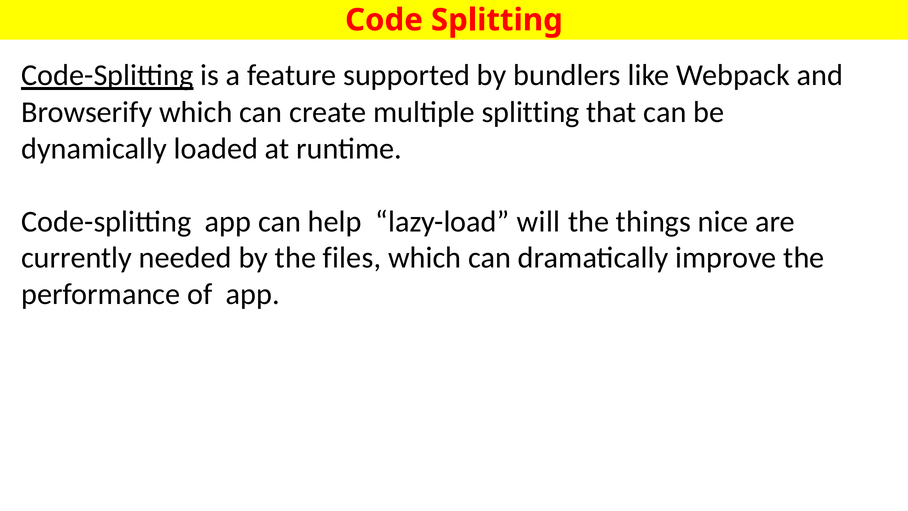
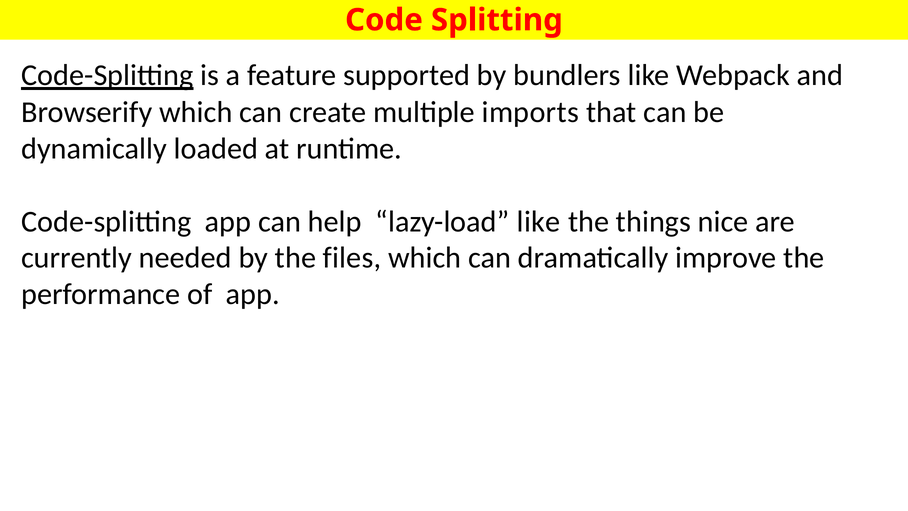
multiple splitting: splitting -> imports
lazy-load will: will -> like
